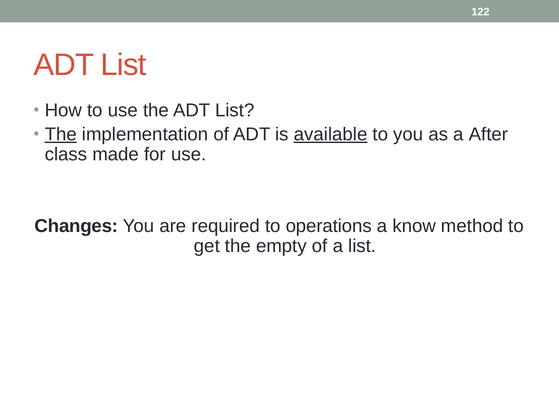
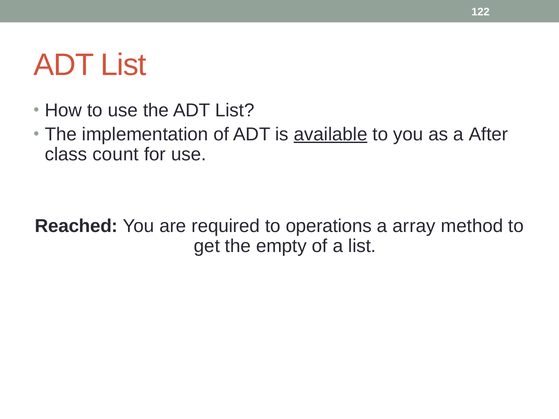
The at (61, 134) underline: present -> none
made: made -> count
Changes: Changes -> Reached
know: know -> array
